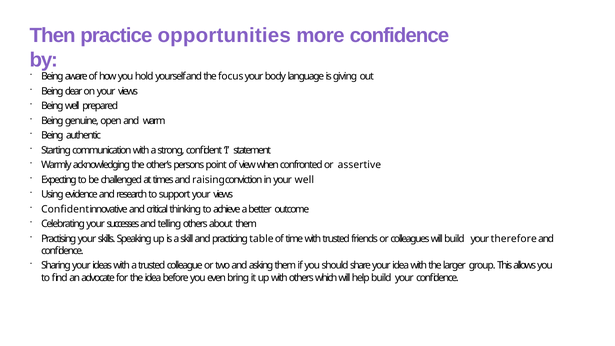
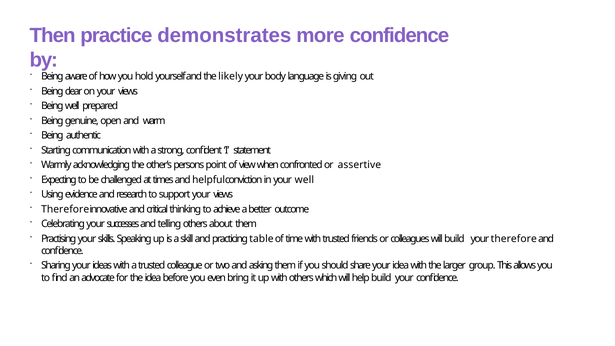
opportunities: opportunities -> demonstrates
focus: focus -> likely
raising: raising -> helpful
Confident at (65, 209): Confident -> Therefore
